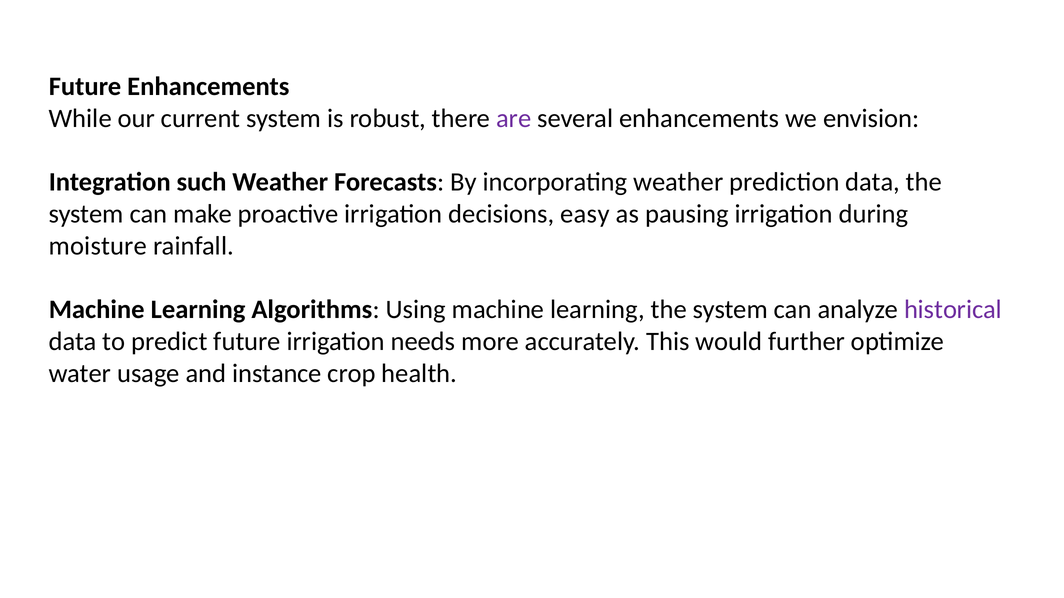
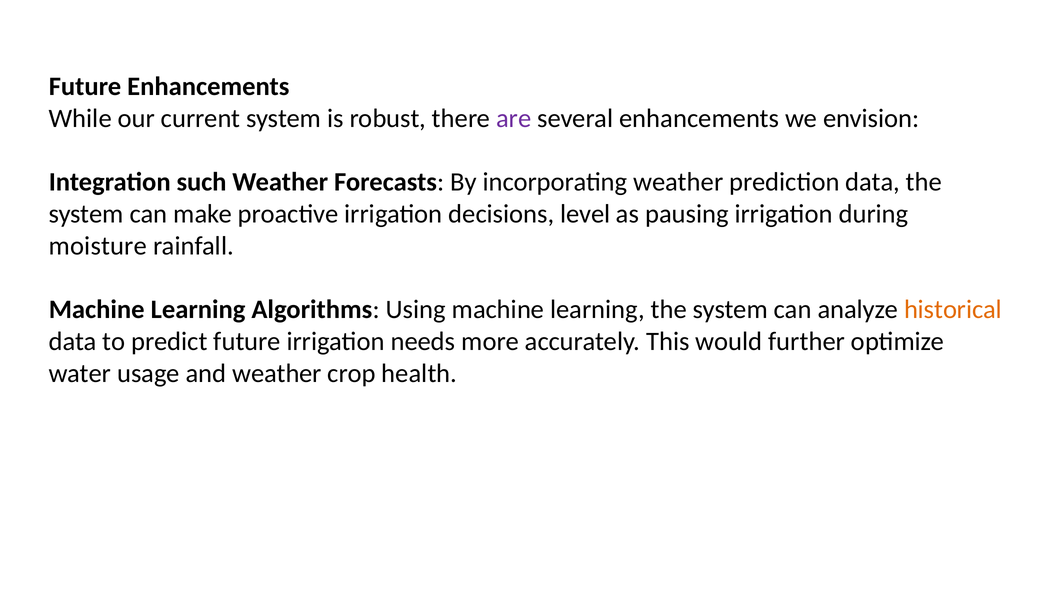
easy: easy -> level
historical colour: purple -> orange
and instance: instance -> weather
